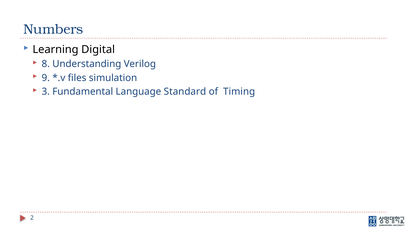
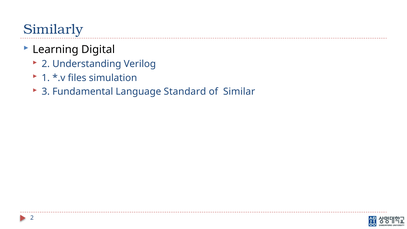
Numbers: Numbers -> Similarly
8 at (46, 64): 8 -> 2
9: 9 -> 1
Timing: Timing -> Similar
